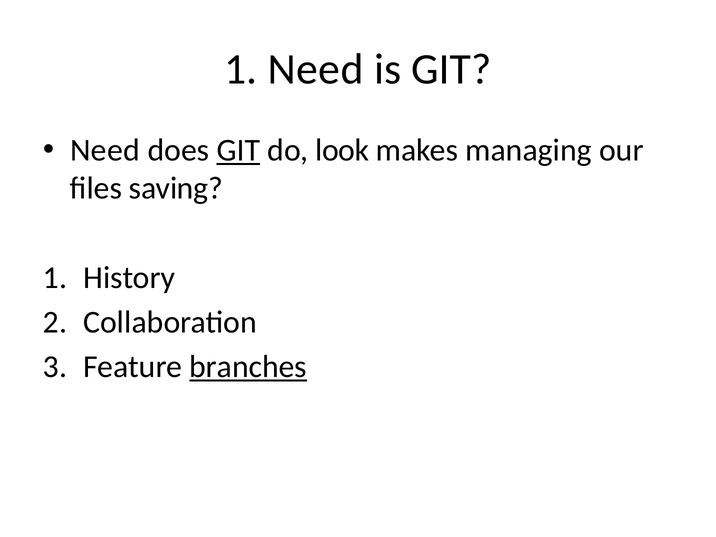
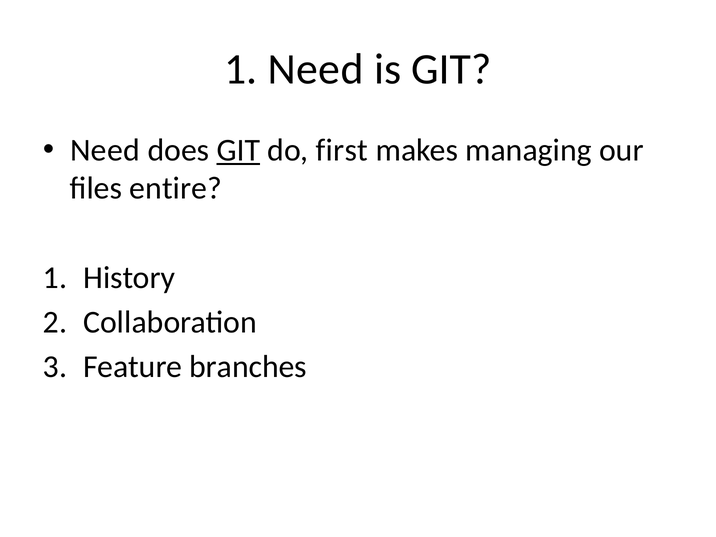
look: look -> first
saving: saving -> entire
branches underline: present -> none
